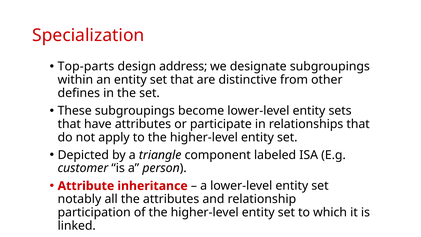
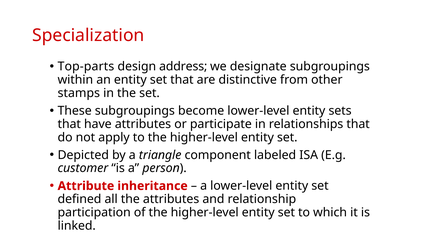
defines: defines -> stamps
notably: notably -> defined
